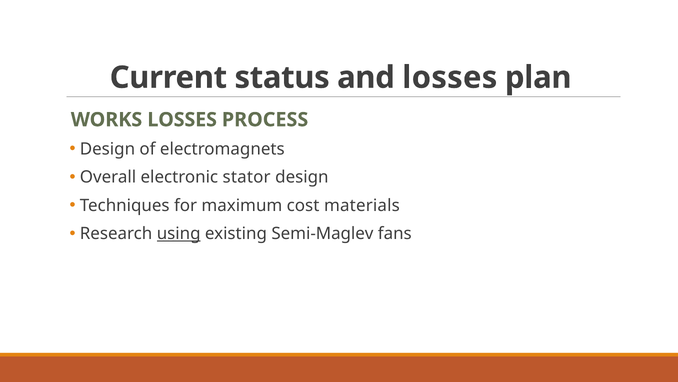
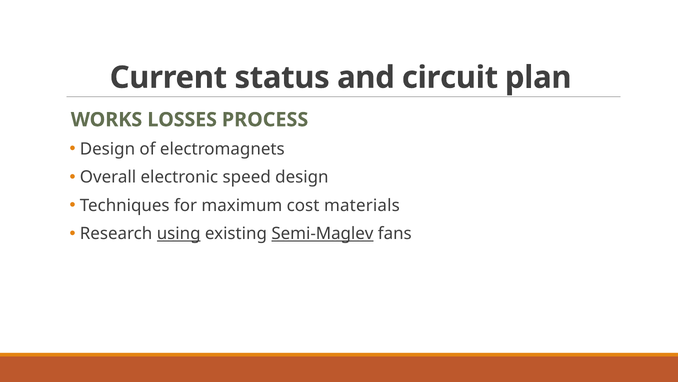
and losses: losses -> circuit
stator: stator -> speed
Semi-Maglev underline: none -> present
